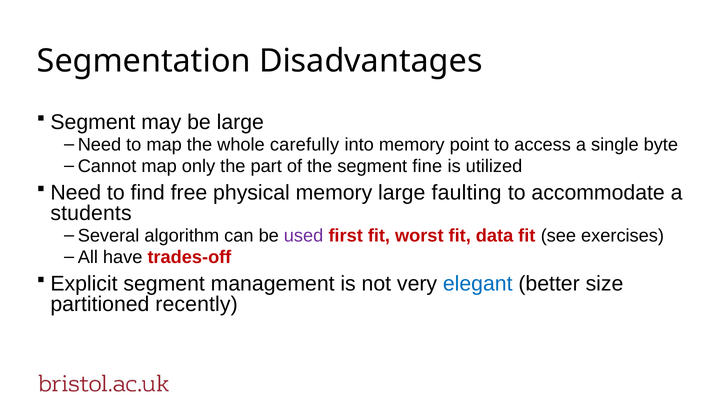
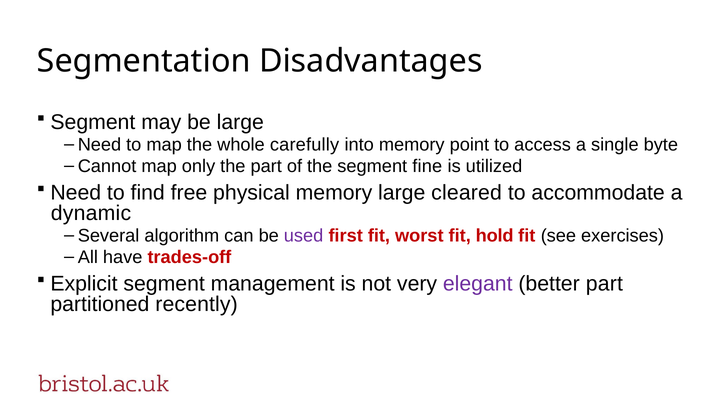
faulting: faulting -> cleared
students: students -> dynamic
data: data -> hold
elegant colour: blue -> purple
better size: size -> part
